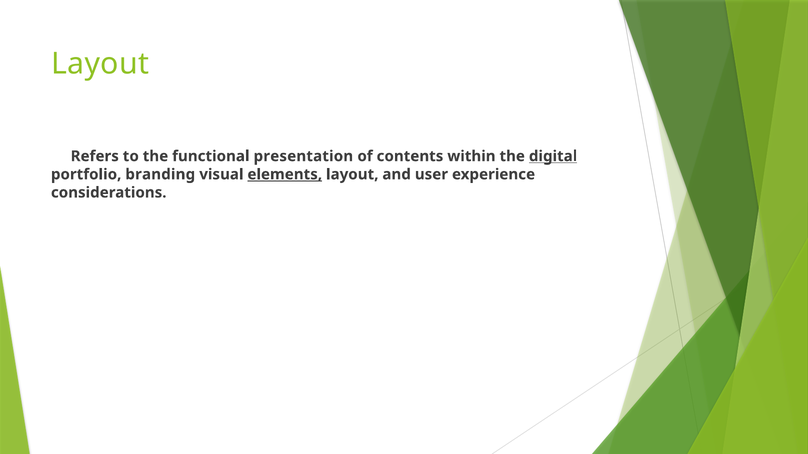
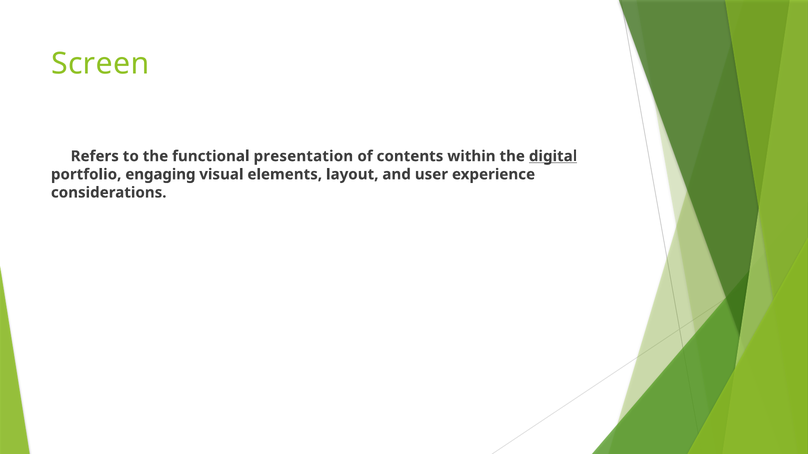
Layout at (100, 64): Layout -> Screen
branding: branding -> engaging
elements underline: present -> none
